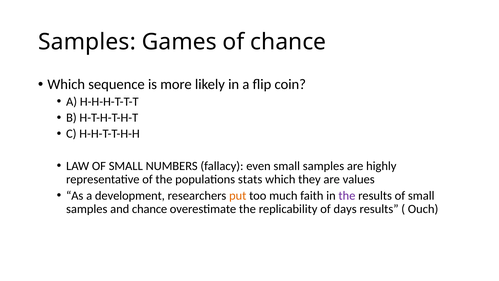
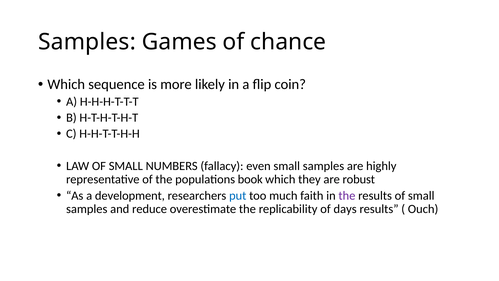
stats: stats -> book
values: values -> robust
put colour: orange -> blue
and chance: chance -> reduce
